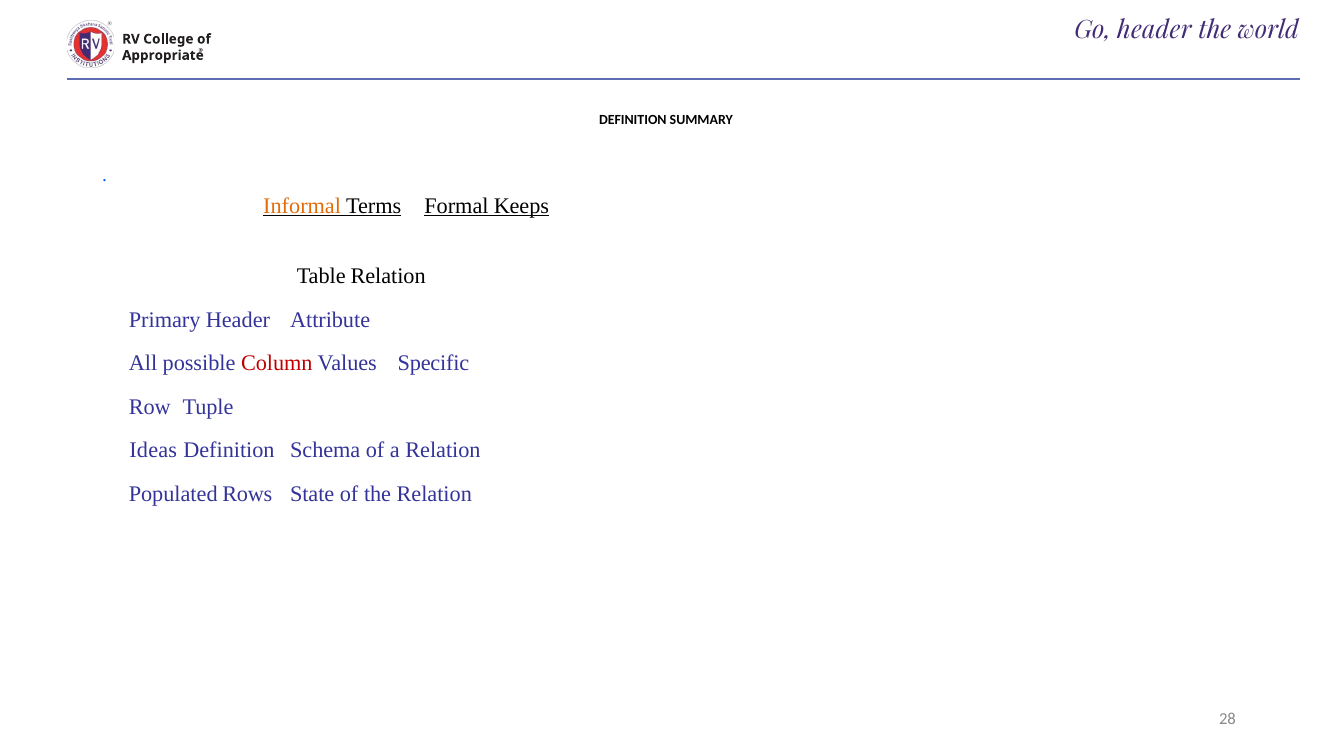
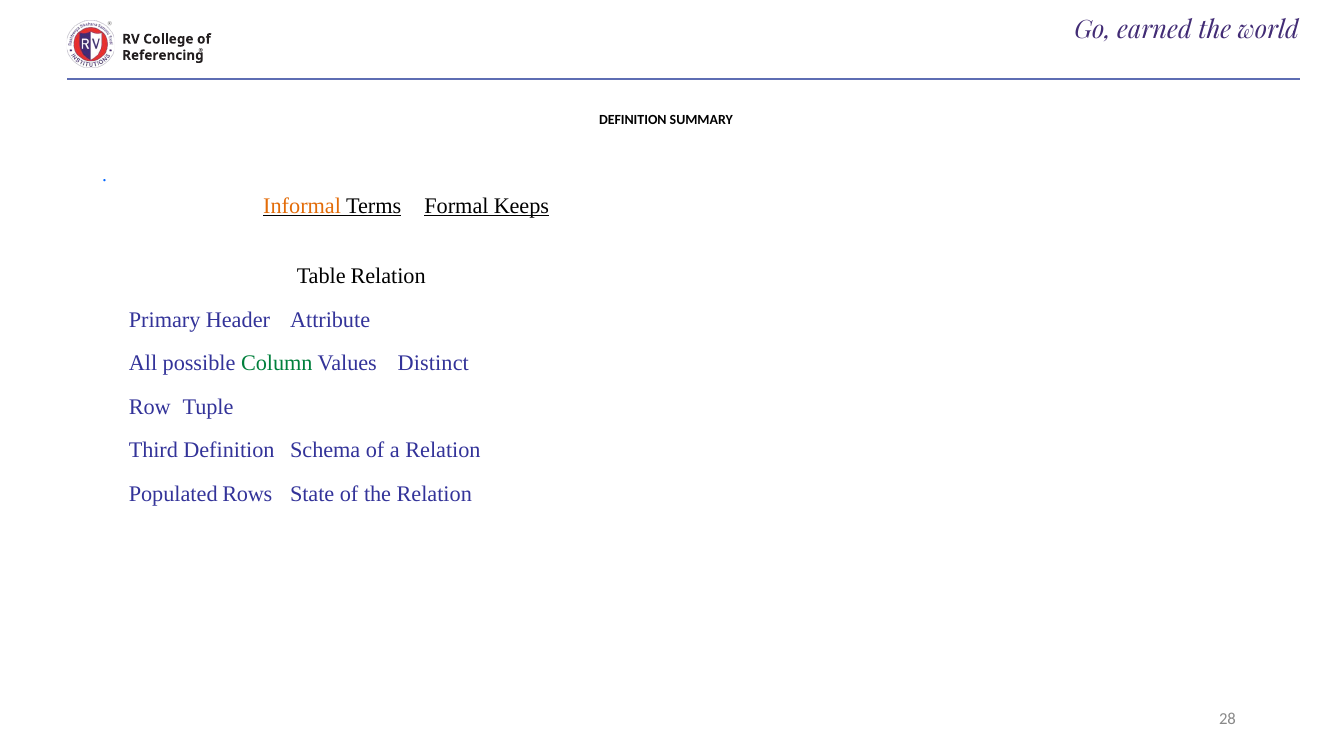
Go header: header -> earned
Appropriate: Appropriate -> Referencing
Column colour: red -> green
Specific: Specific -> Distinct
Ideas: Ideas -> Third
